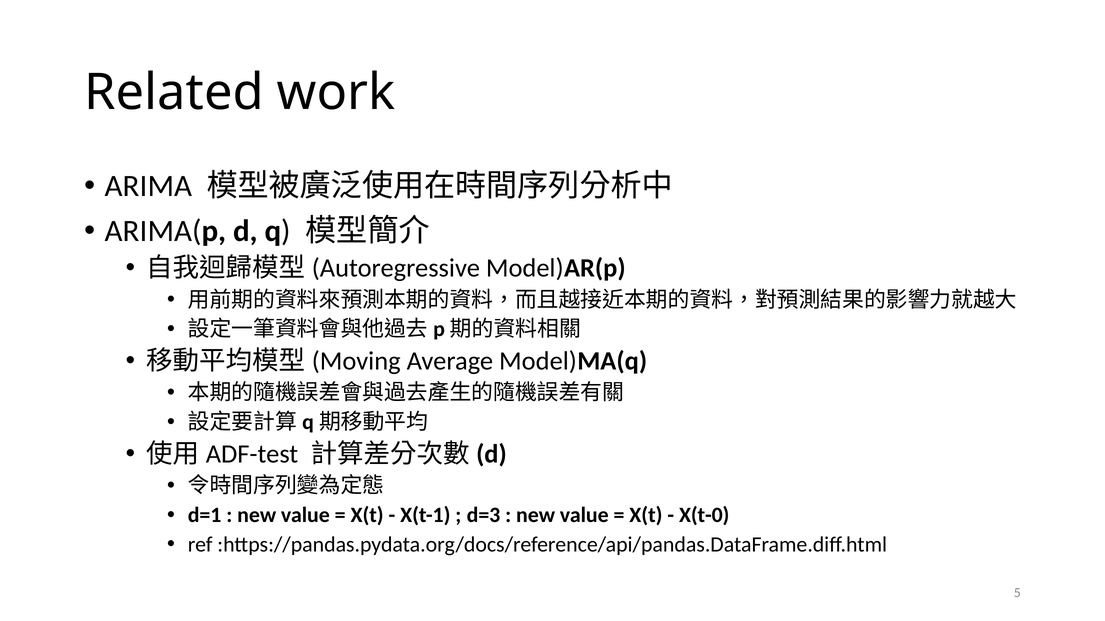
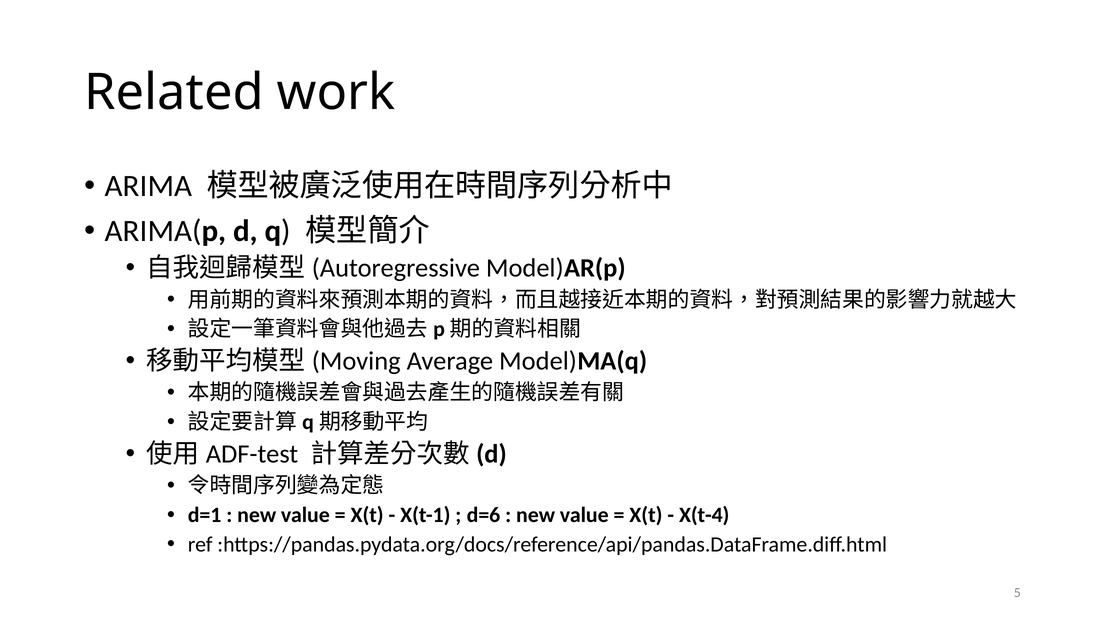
d=3: d=3 -> d=6
X(t-0: X(t-0 -> X(t-4
